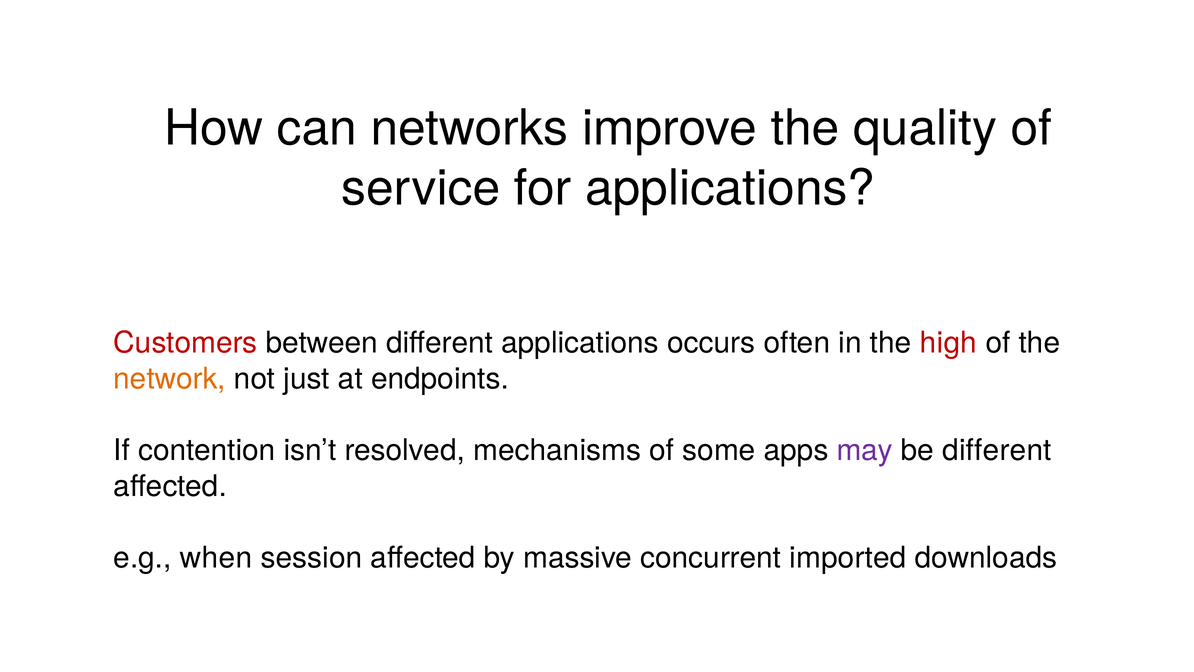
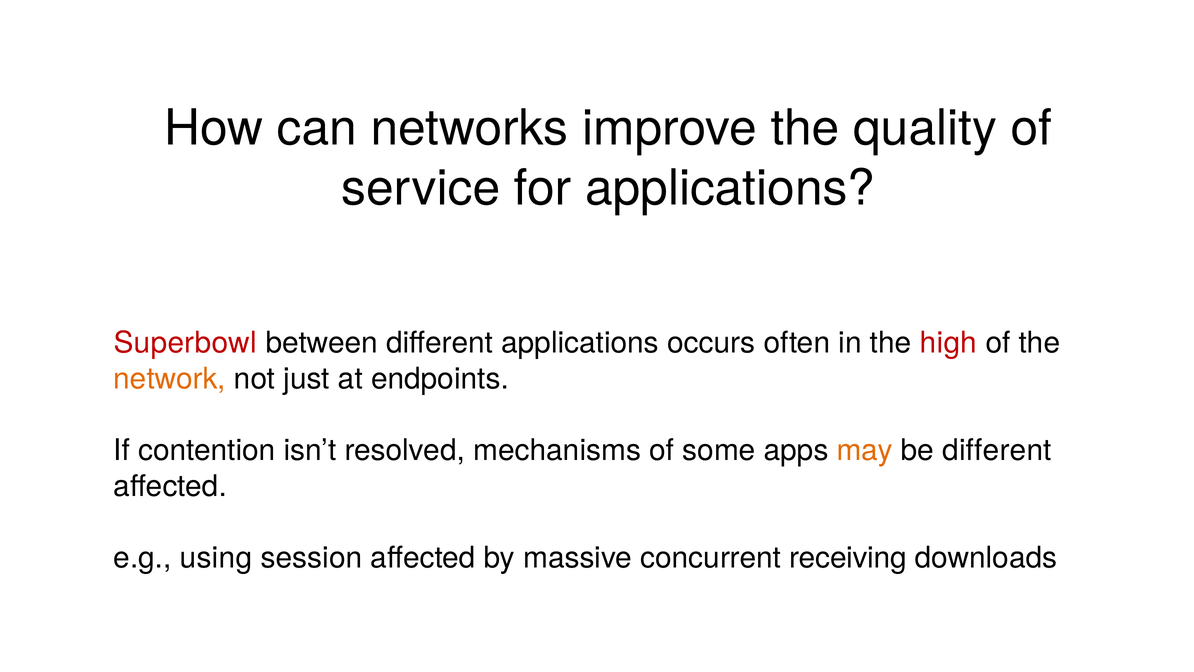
Customers: Customers -> Superbowl
may colour: purple -> orange
when: when -> using
imported: imported -> receiving
